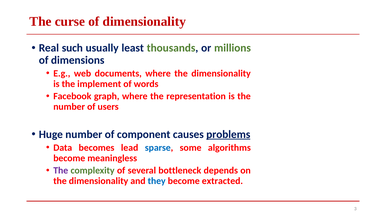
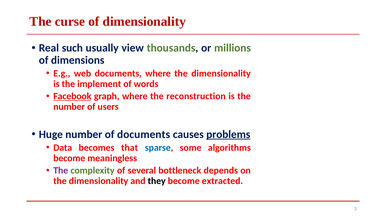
least: least -> view
Facebook underline: none -> present
representation: representation -> reconstruction
of component: component -> documents
lead: lead -> that
they colour: blue -> black
